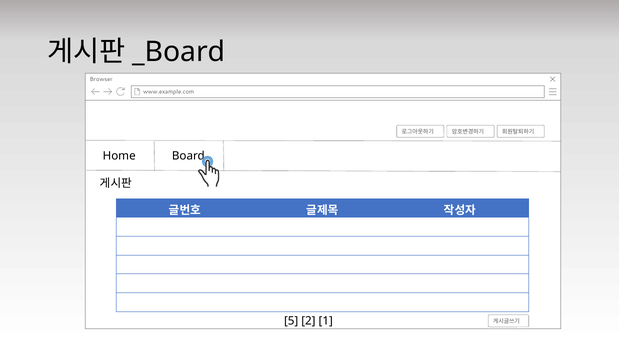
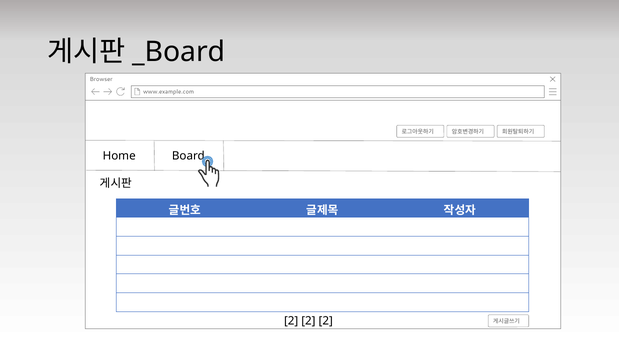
5 at (291, 321): 5 -> 2
1 at (326, 321): 1 -> 2
